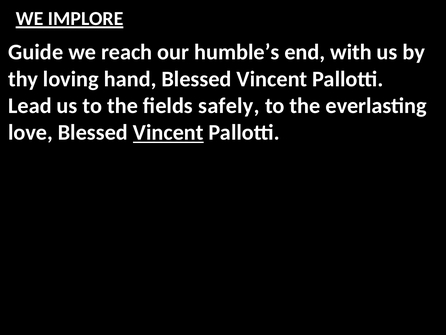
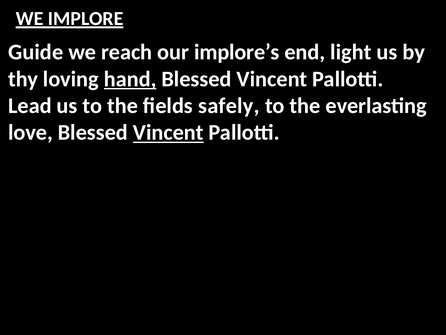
humble’s: humble’s -> implore’s
with: with -> light
hand underline: none -> present
